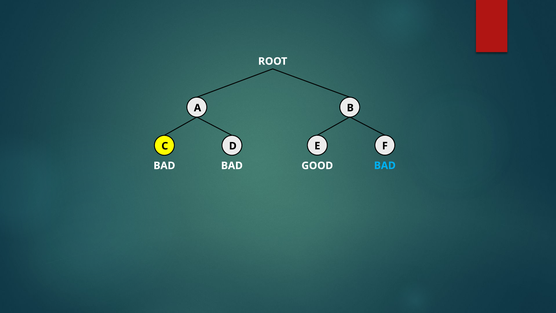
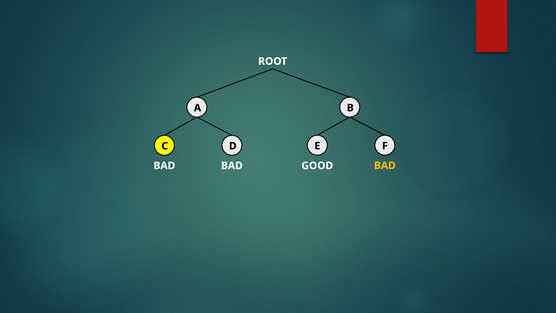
BAD at (385, 165) colour: light blue -> yellow
